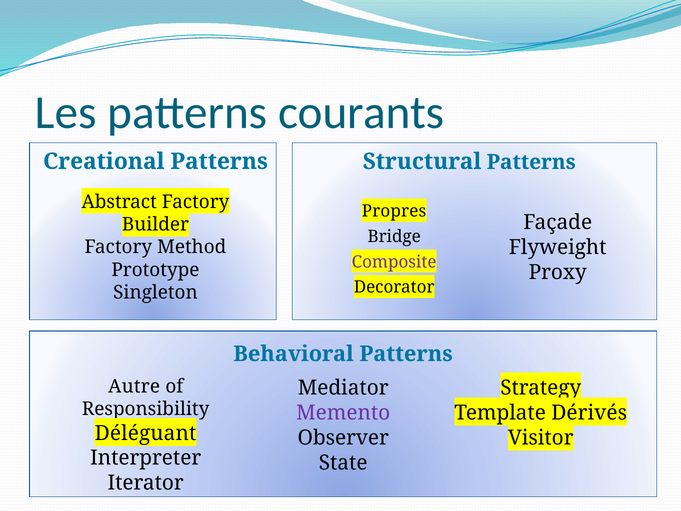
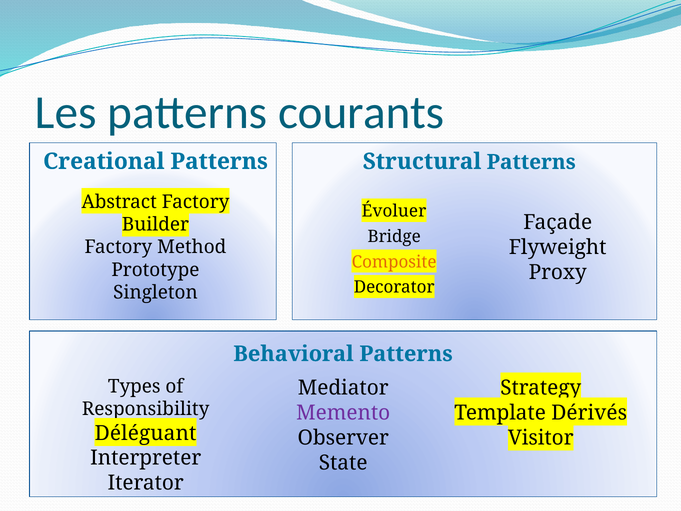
Propres: Propres -> Évoluer
Composite colour: purple -> orange
Autre: Autre -> Types
